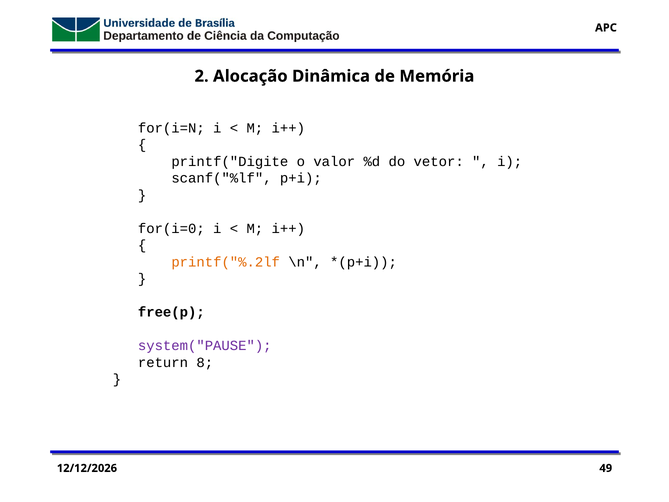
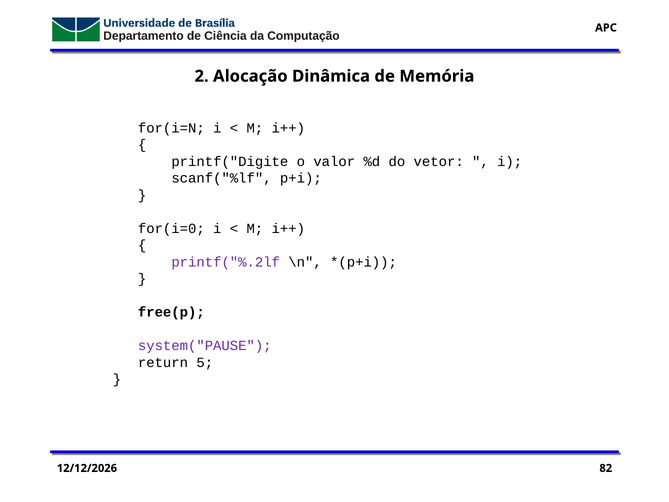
printf("%.2lf colour: orange -> purple
8: 8 -> 5
49: 49 -> 82
